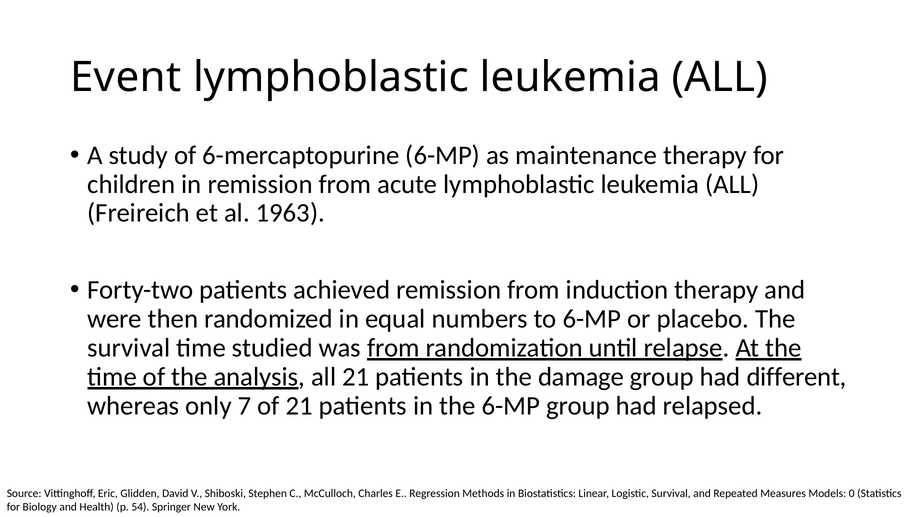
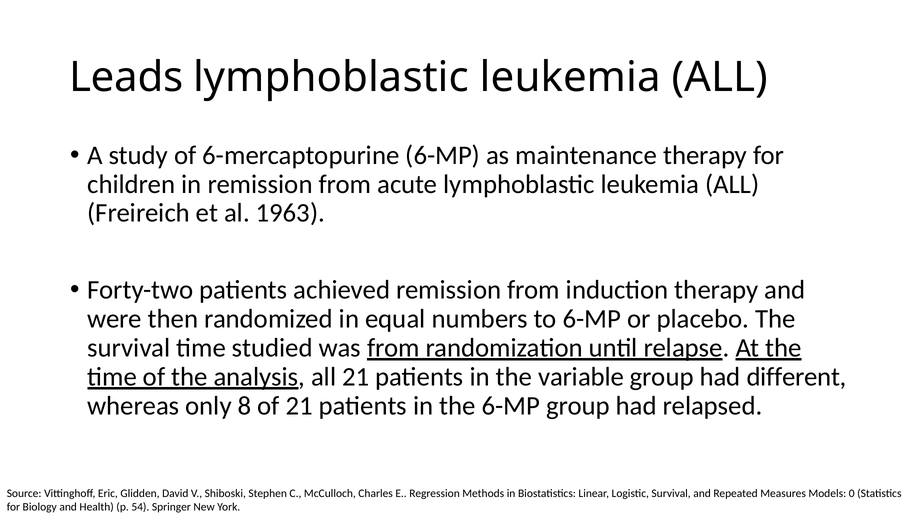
Event: Event -> Leads
damage: damage -> variable
7: 7 -> 8
